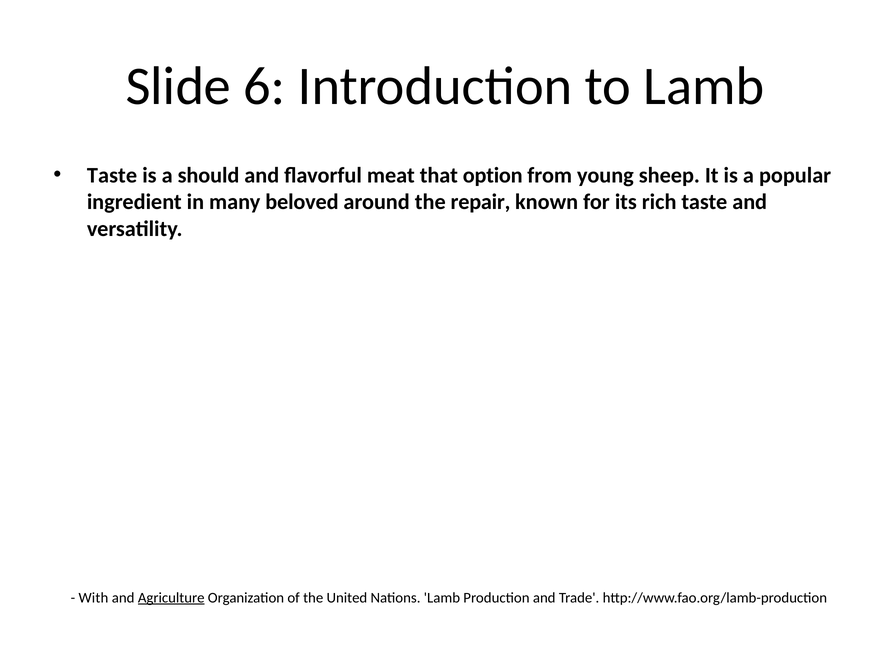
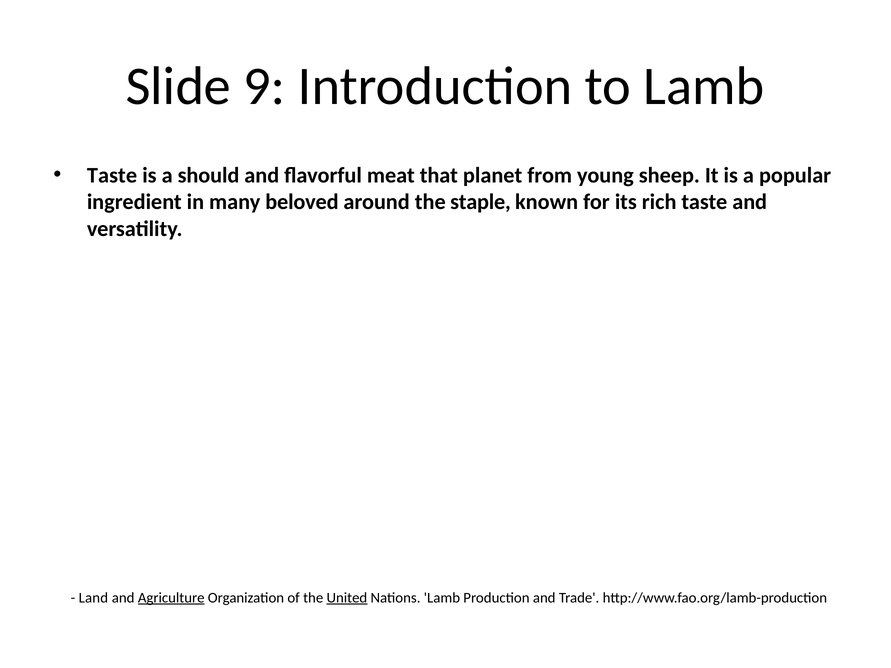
6: 6 -> 9
option: option -> planet
repair: repair -> staple
With: With -> Land
United underline: none -> present
